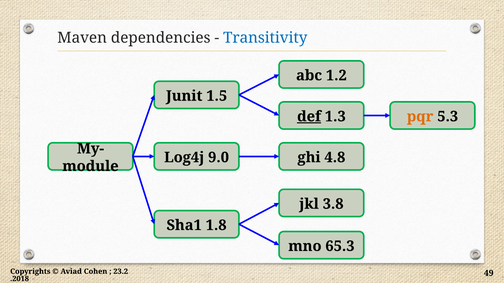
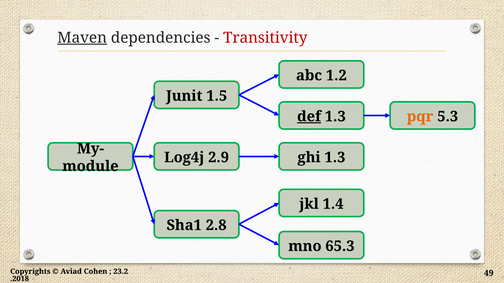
Maven underline: none -> present
Transitivity colour: blue -> red
9.0: 9.0 -> 2.9
ghi 4.8: 4.8 -> 1.3
3.8: 3.8 -> 1.4
1.8: 1.8 -> 2.8
